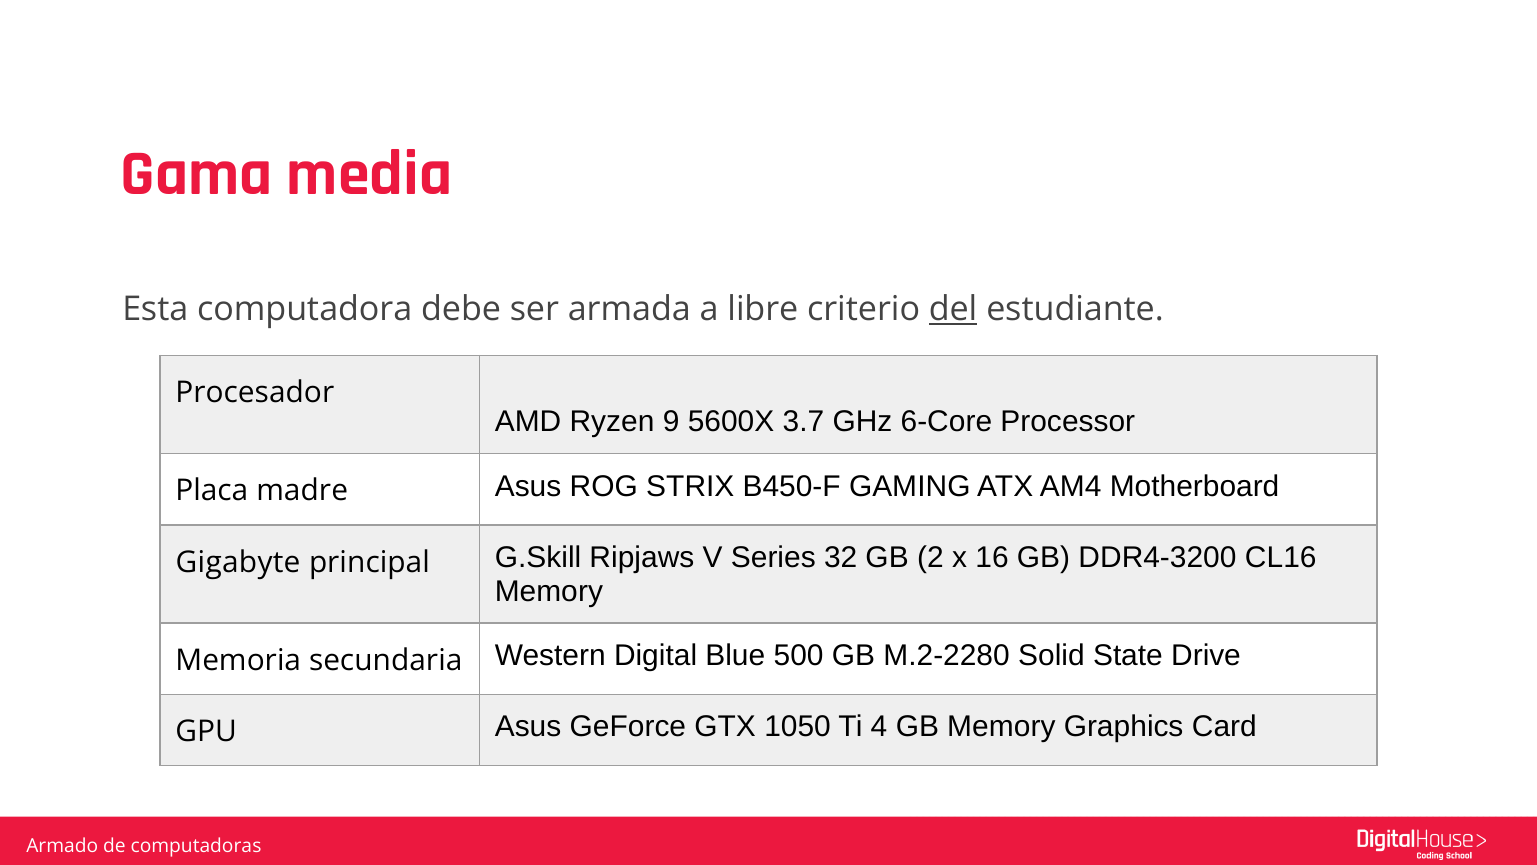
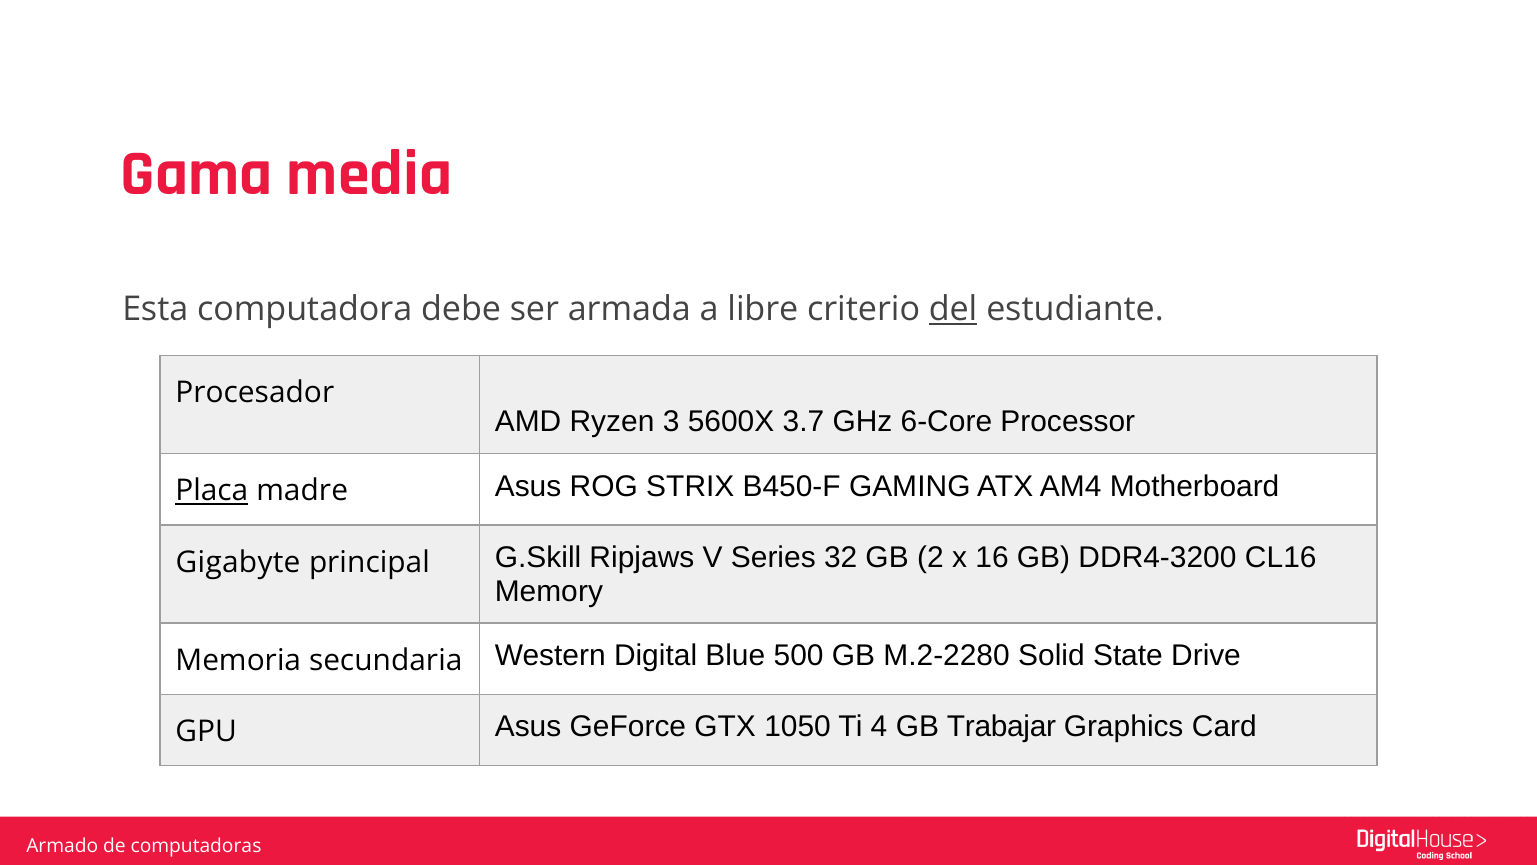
9: 9 -> 3
Placa underline: none -> present
GB Memory: Memory -> Trabajar
